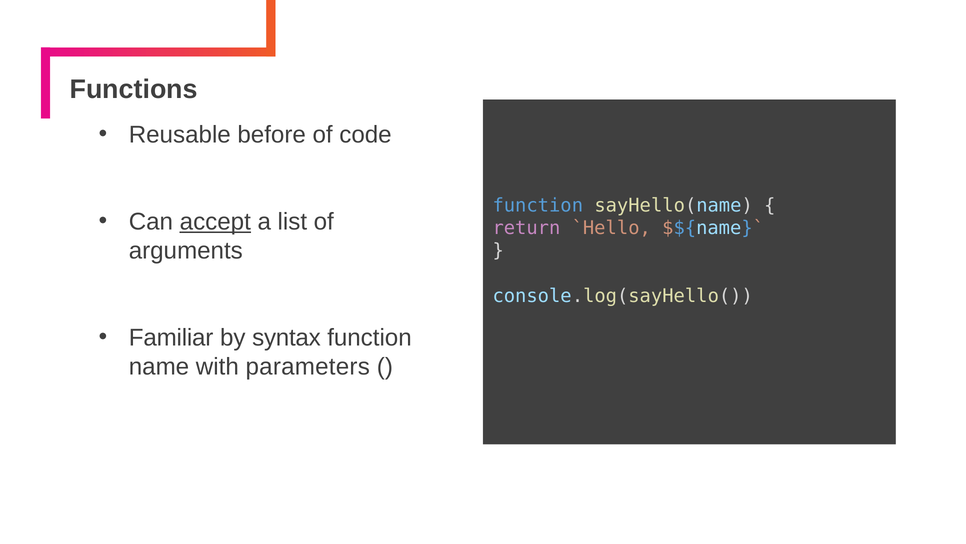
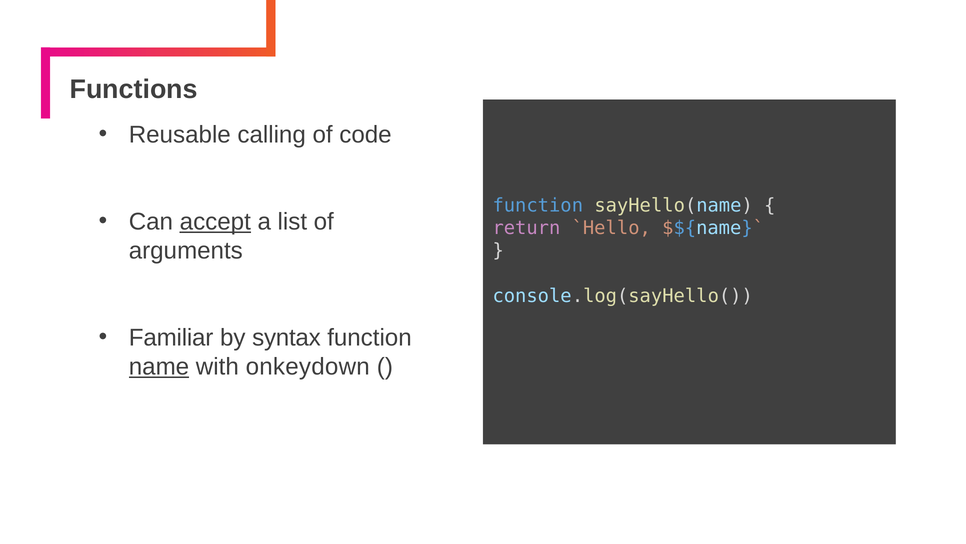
before: before -> calling
name underline: none -> present
parameters: parameters -> onkeydown
